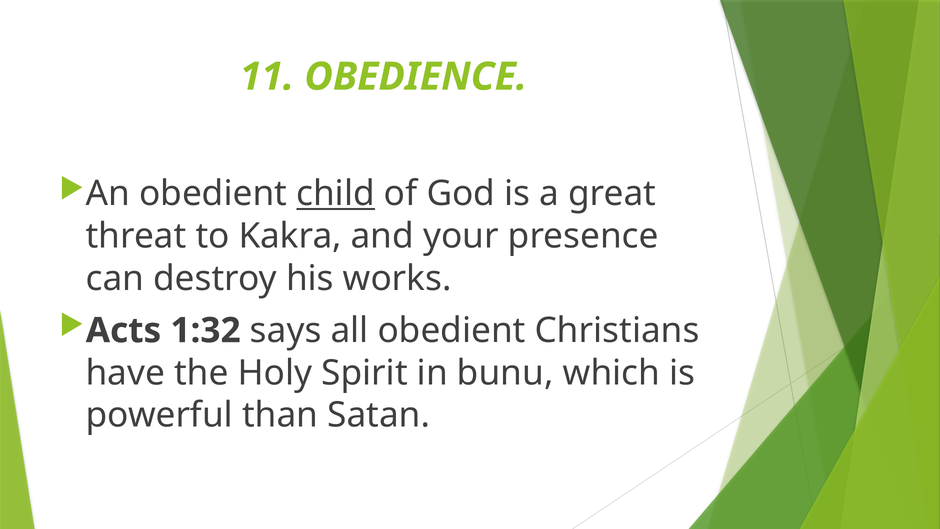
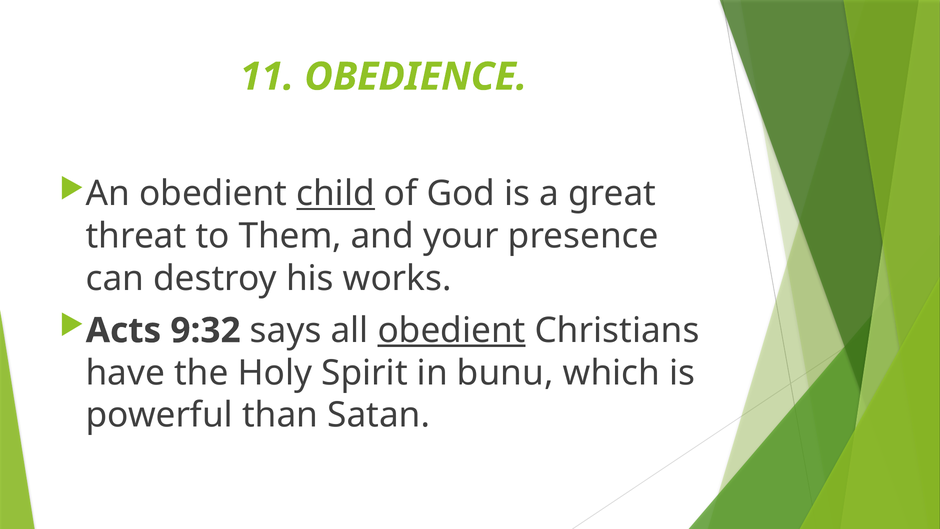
Kakra: Kakra -> Them
1:32: 1:32 -> 9:32
obedient at (452, 330) underline: none -> present
